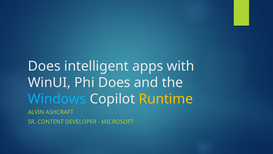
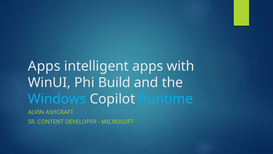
Does at (44, 66): Does -> Apps
Phi Does: Does -> Build
Runtime colour: yellow -> light blue
